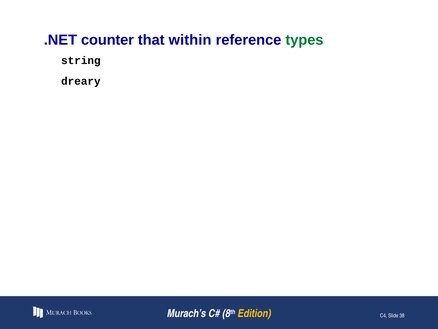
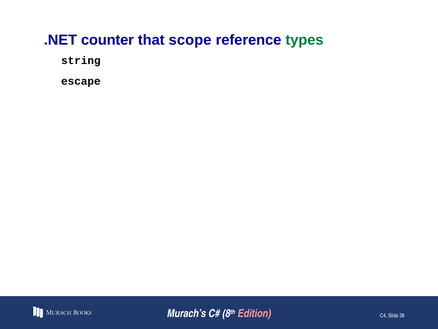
within: within -> scope
dreary: dreary -> escape
Edition colour: yellow -> pink
